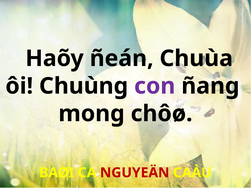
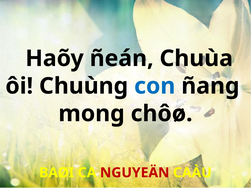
con colour: purple -> blue
